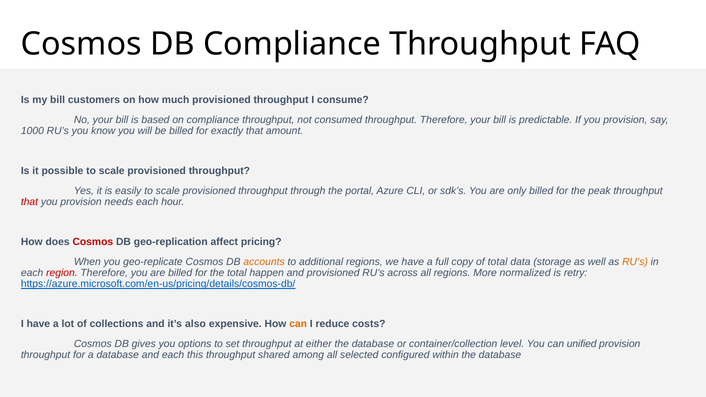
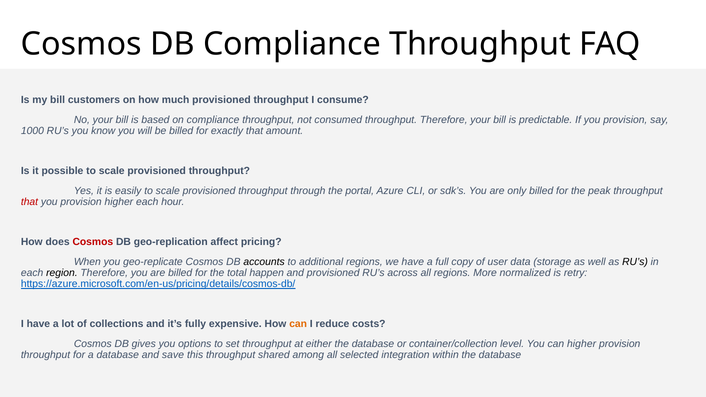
provision needs: needs -> higher
accounts colour: orange -> black
of total: total -> user
RU’s at (635, 262) colour: orange -> black
region colour: red -> black
also: also -> fully
can unified: unified -> higher
and each: each -> save
configured: configured -> integration
